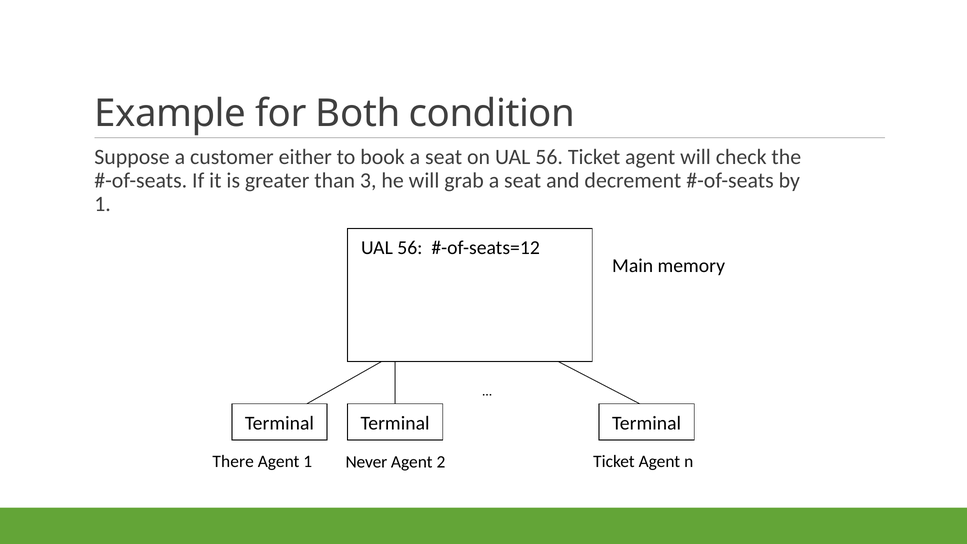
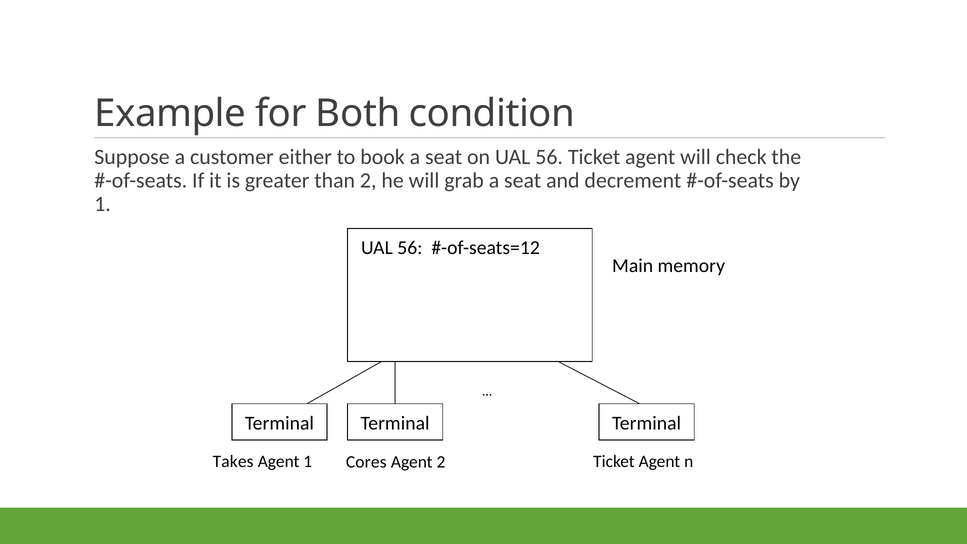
than 3: 3 -> 2
There: There -> Takes
Never: Never -> Cores
